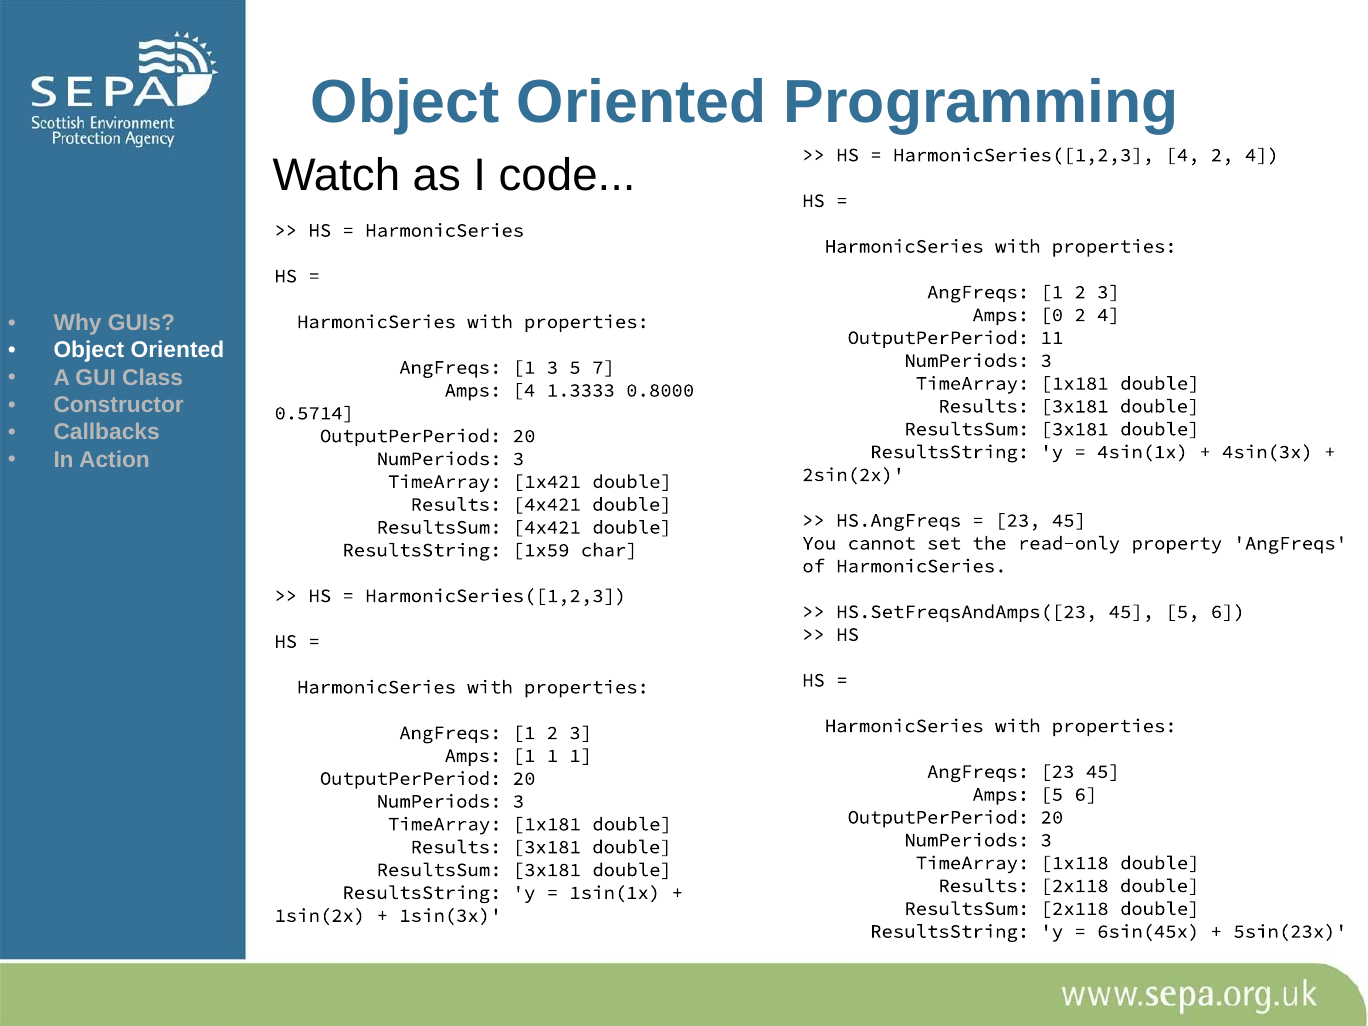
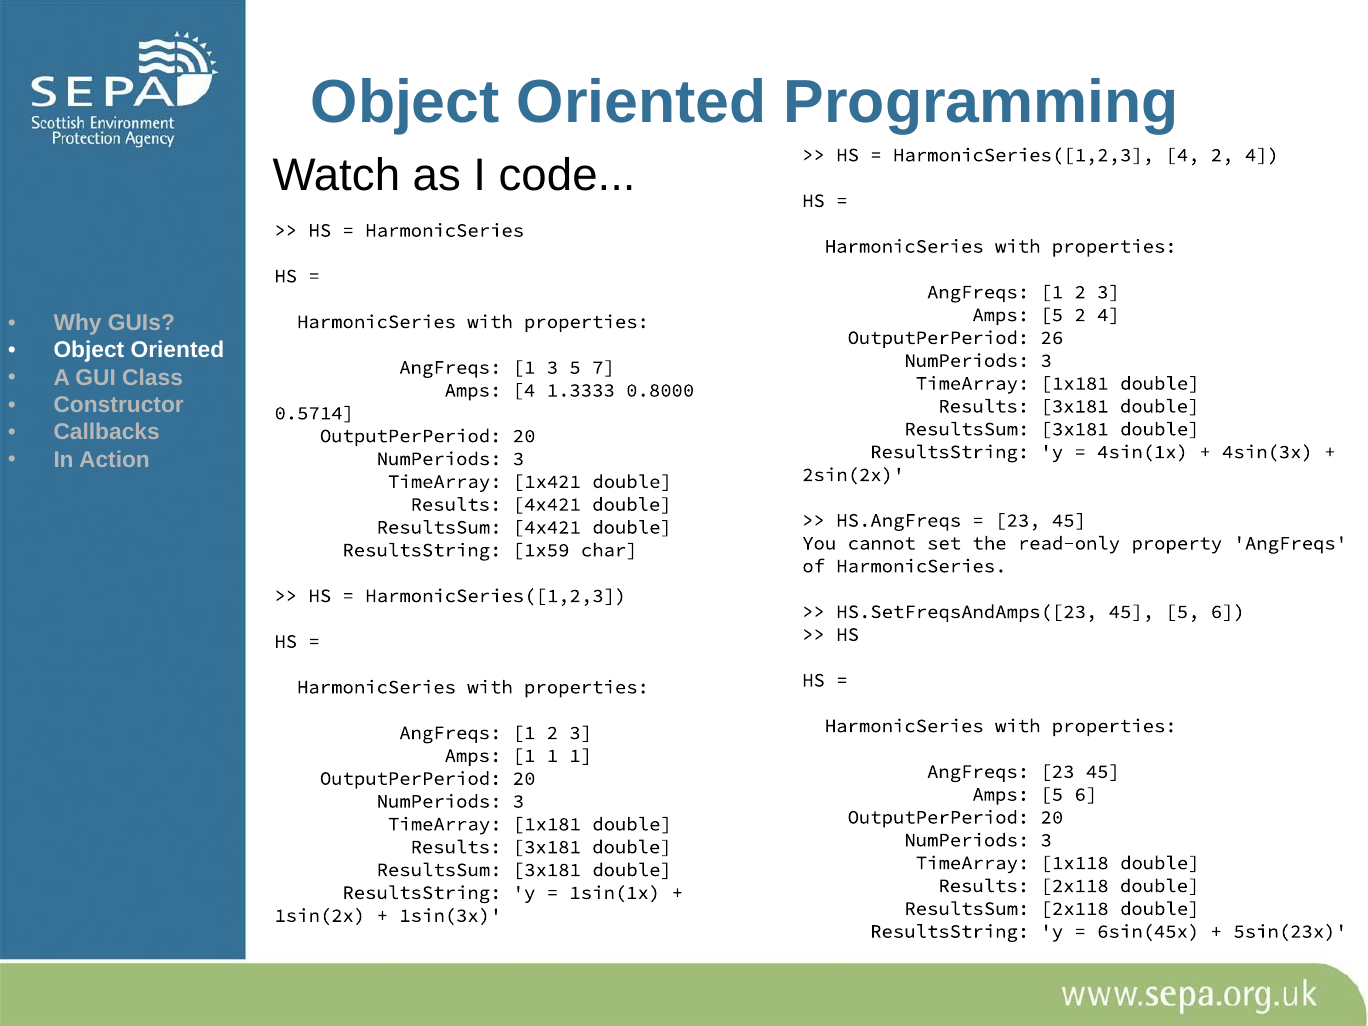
0 at (1052, 315): 0 -> 5
11: 11 -> 26
